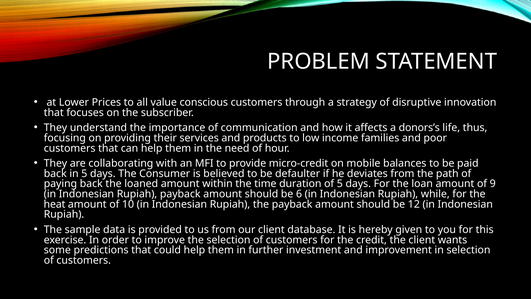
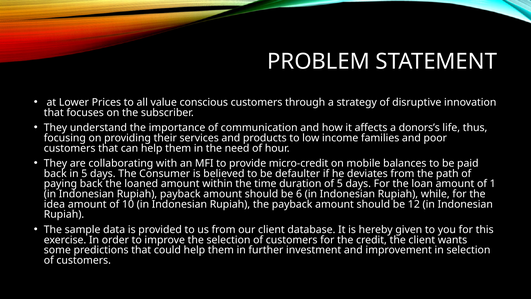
9: 9 -> 1
heat: heat -> idea
